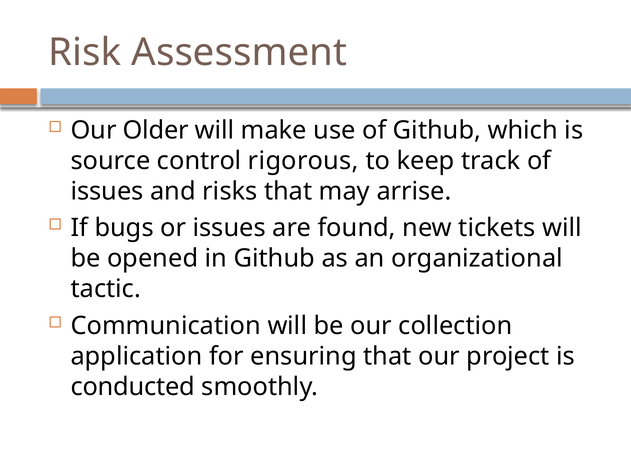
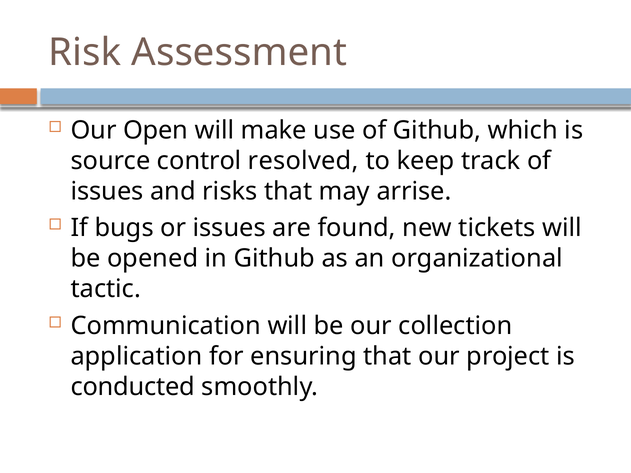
Older: Older -> Open
rigorous: rigorous -> resolved
